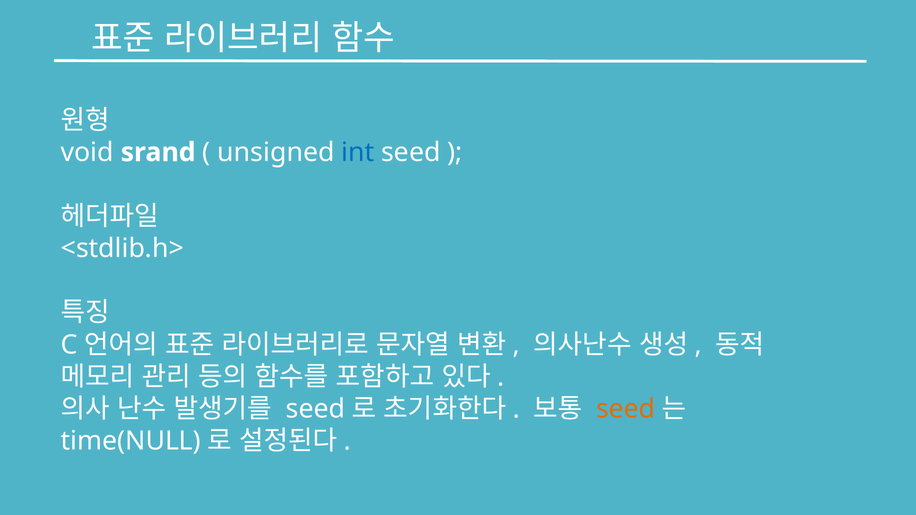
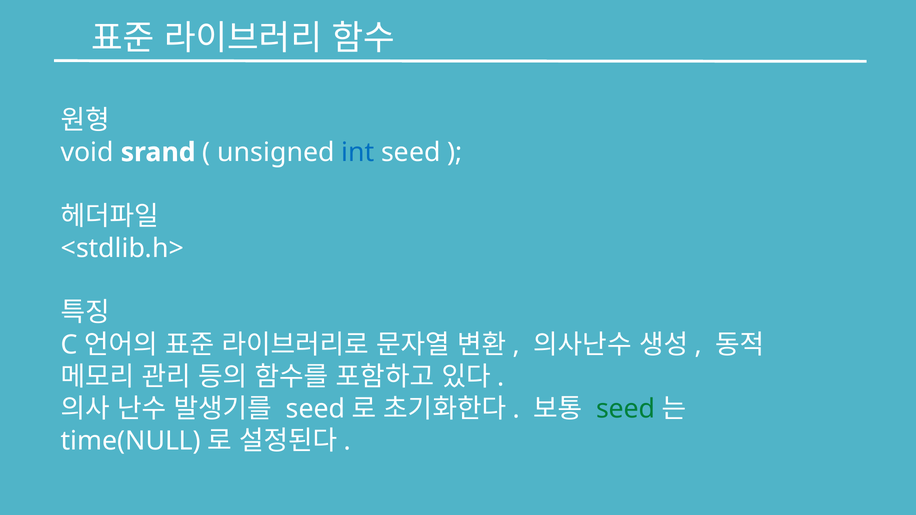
seed at (626, 409) colour: orange -> green
